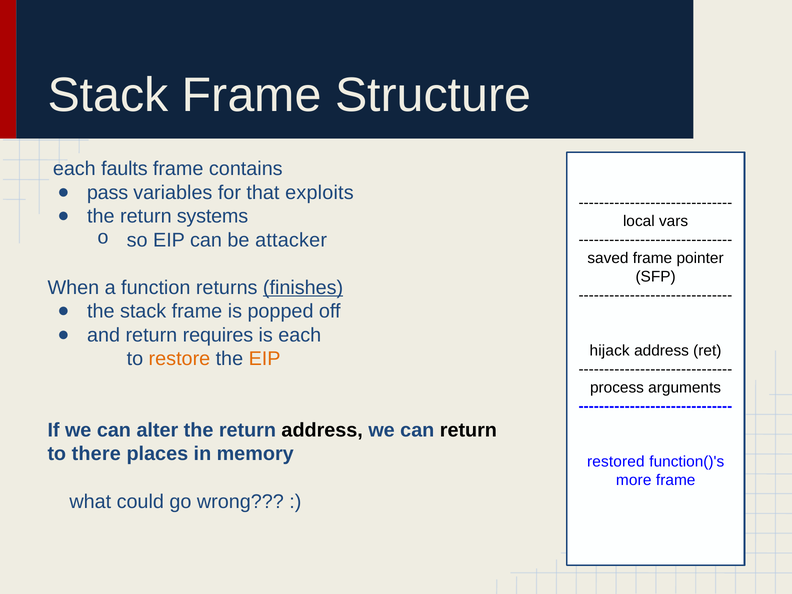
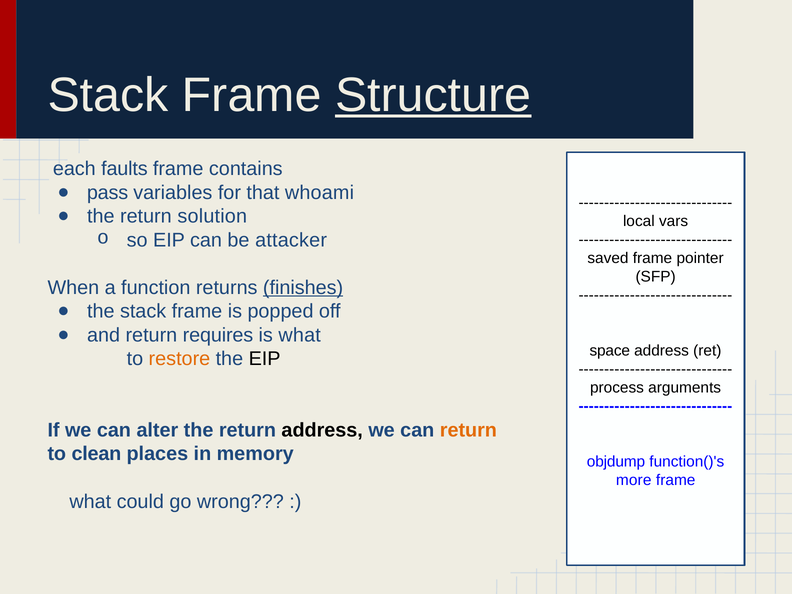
Structure underline: none -> present
exploits: exploits -> whoami
systems: systems -> solution
is each: each -> what
hijack: hijack -> space
EIP at (265, 359) colour: orange -> black
return at (468, 430) colour: black -> orange
there: there -> clean
restored: restored -> objdump
